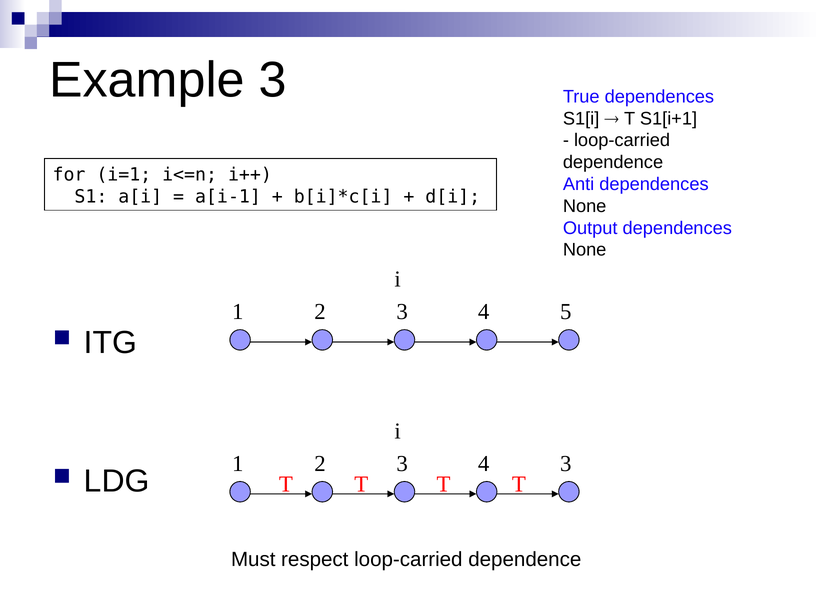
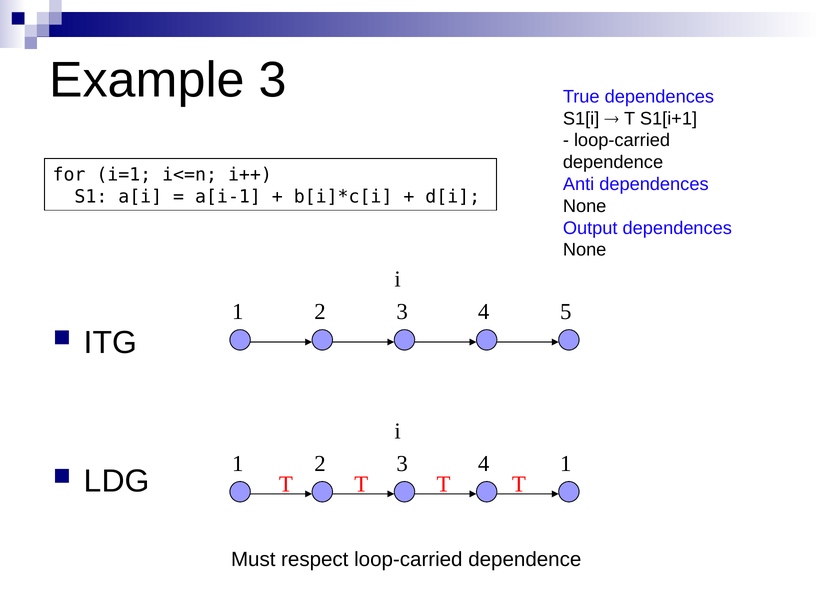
1 3: 3 -> 1
